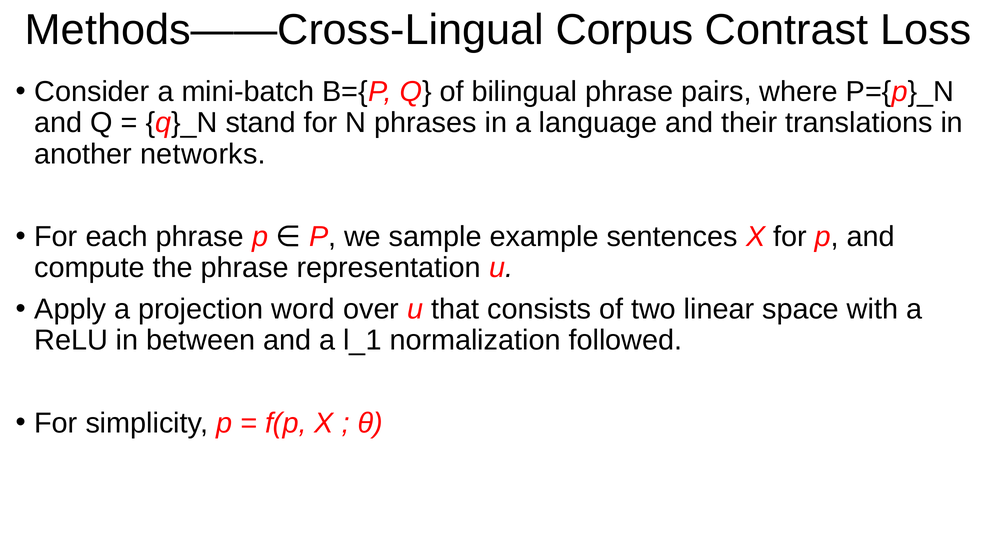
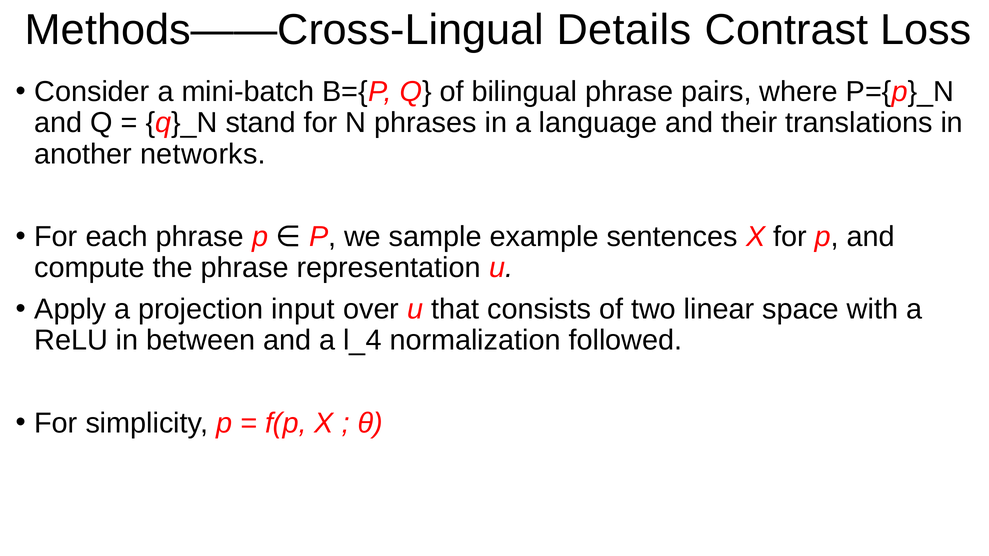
Corpus: Corpus -> Details
word: word -> input
l_1: l_1 -> l_4
